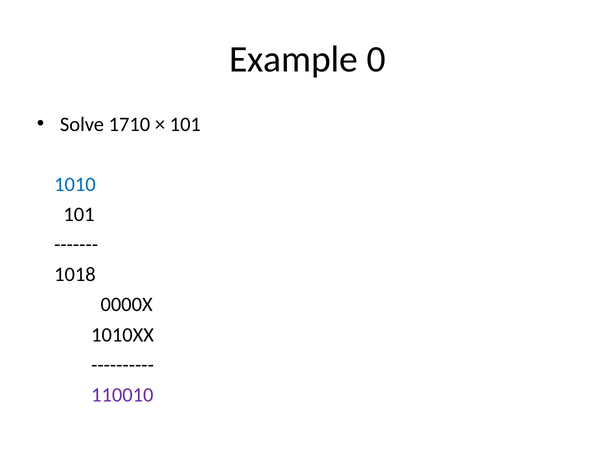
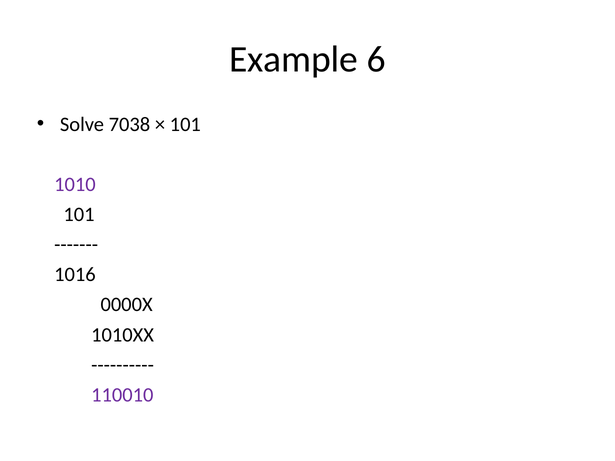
0: 0 -> 6
1710: 1710 -> 7038
1010 colour: blue -> purple
1018: 1018 -> 1016
